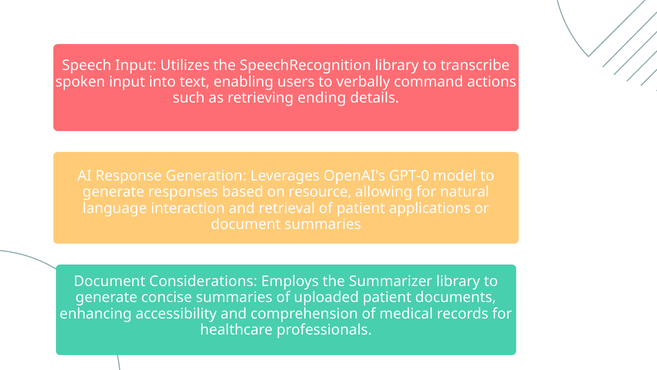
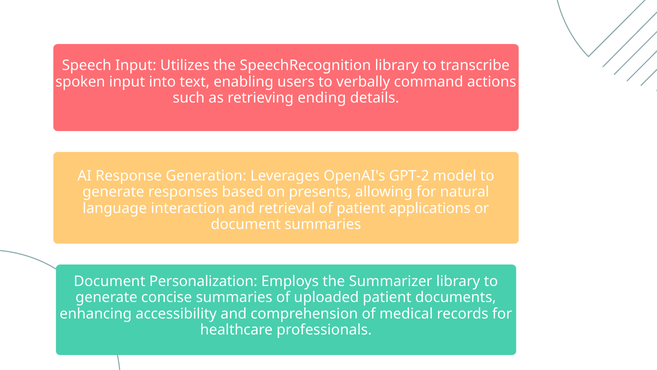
GPT-0: GPT-0 -> GPT-2
resource: resource -> presents
Considerations: Considerations -> Personalization
